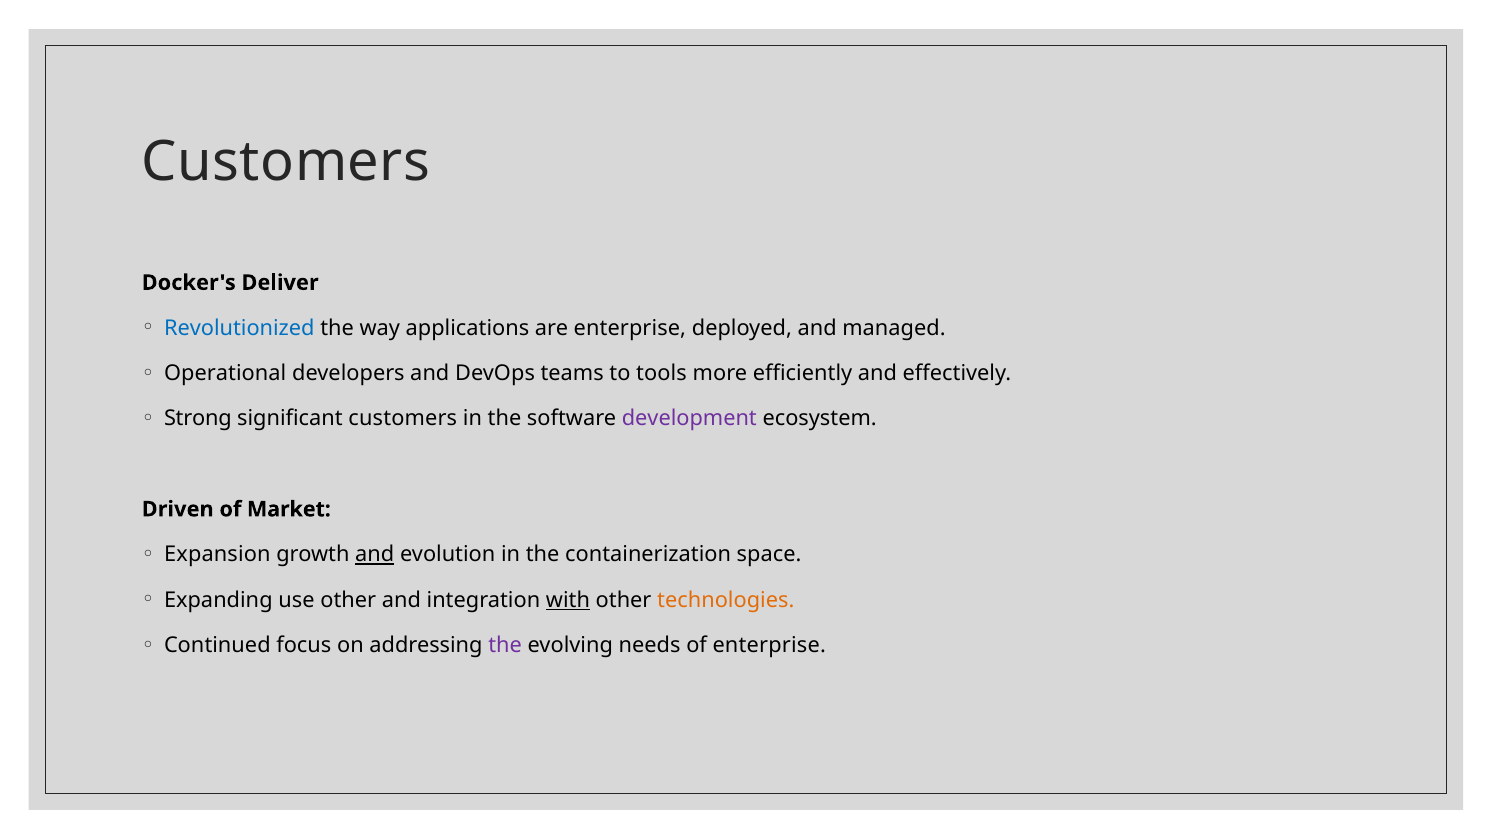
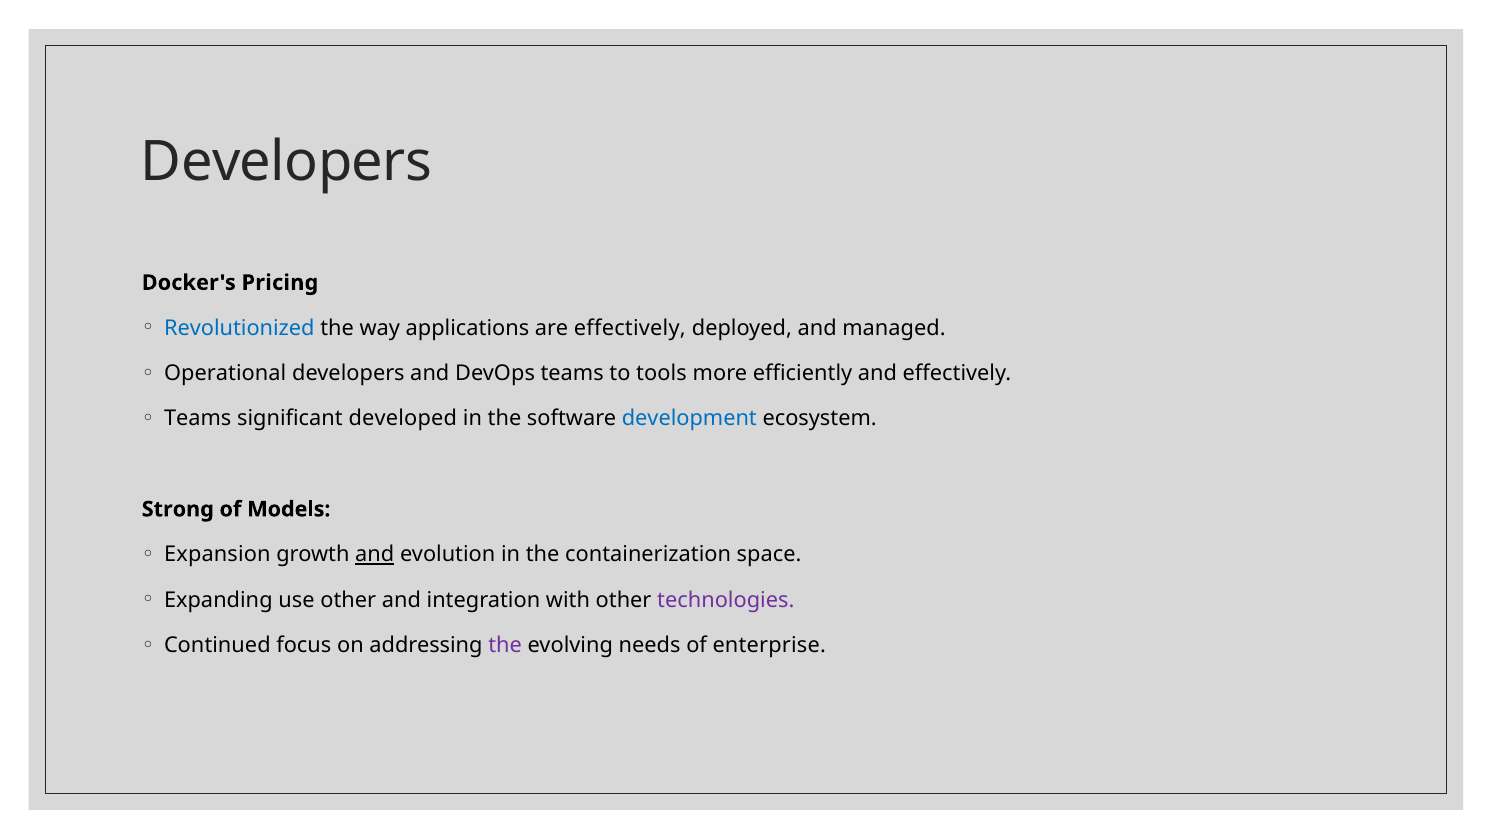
Customers at (286, 162): Customers -> Developers
Deliver: Deliver -> Pricing
are enterprise: enterprise -> effectively
Strong at (198, 419): Strong -> Teams
significant customers: customers -> developed
development colour: purple -> blue
Driven: Driven -> Strong
Market: Market -> Models
with underline: present -> none
technologies colour: orange -> purple
